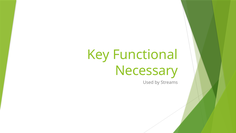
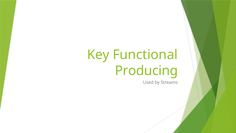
Necessary: Necessary -> Producing
